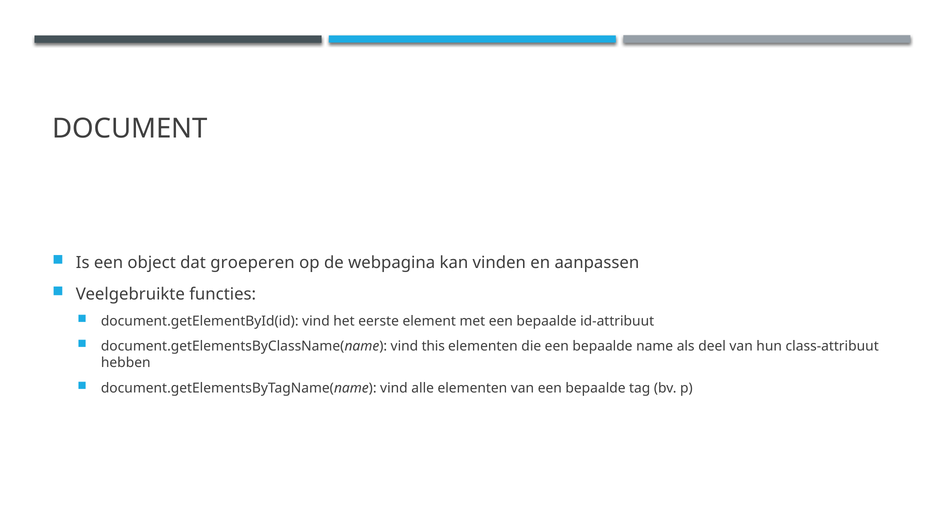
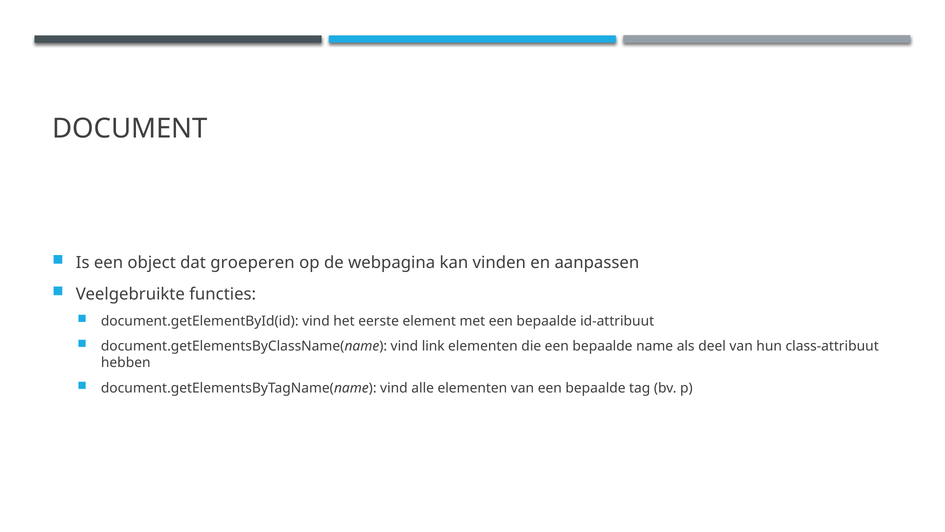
this: this -> link
